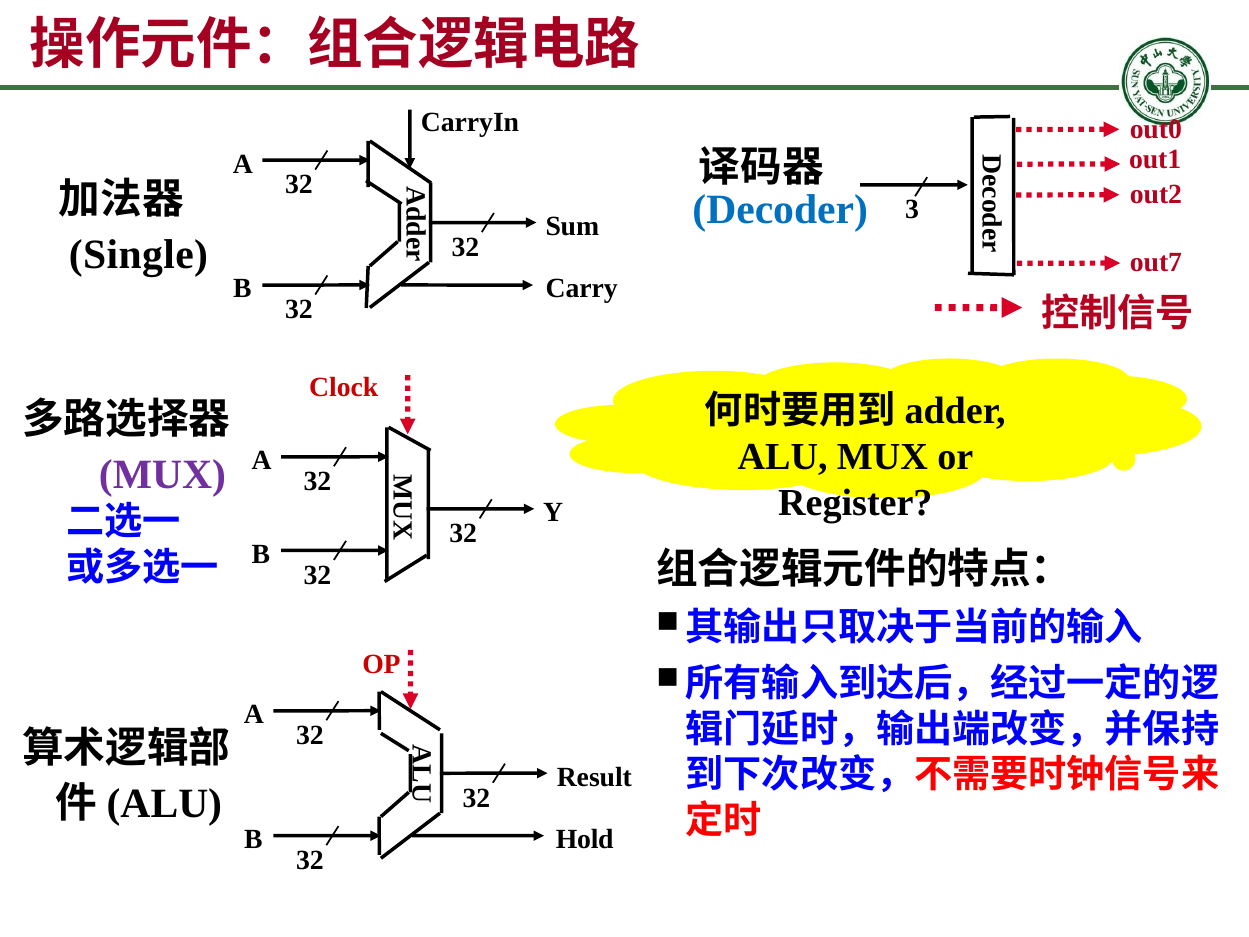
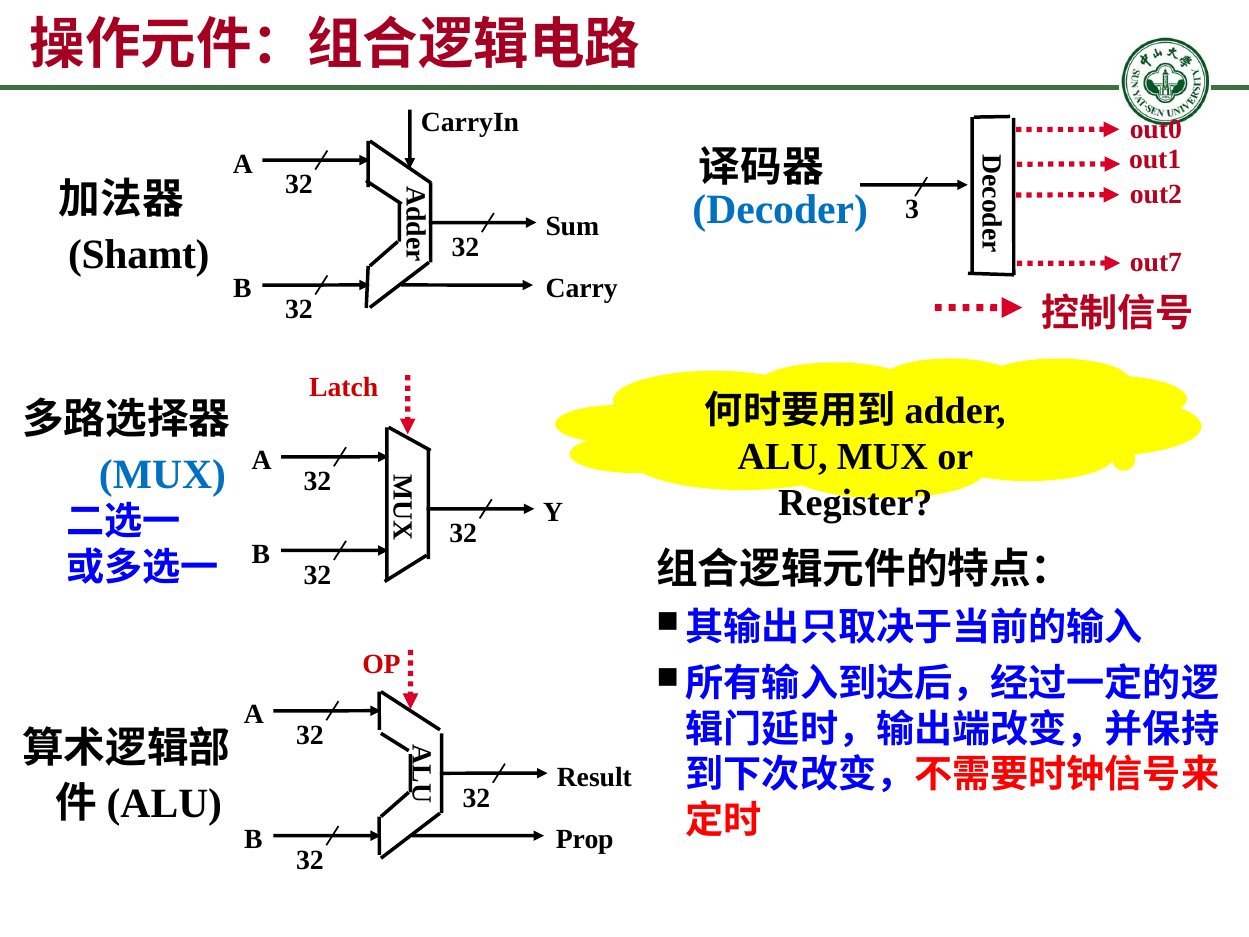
Single: Single -> Shamt
Clock: Clock -> Latch
MUX at (163, 474) colour: purple -> blue
Hold: Hold -> Prop
